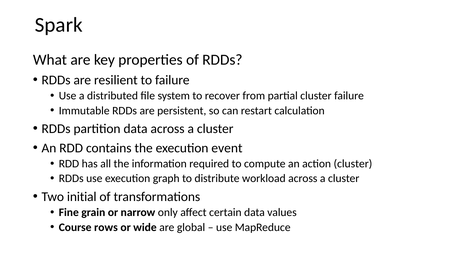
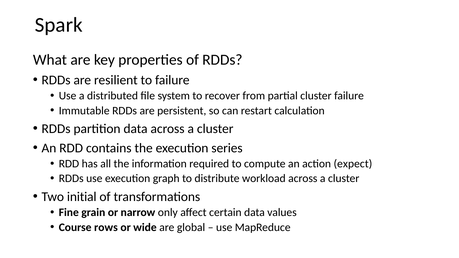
event: event -> series
action cluster: cluster -> expect
